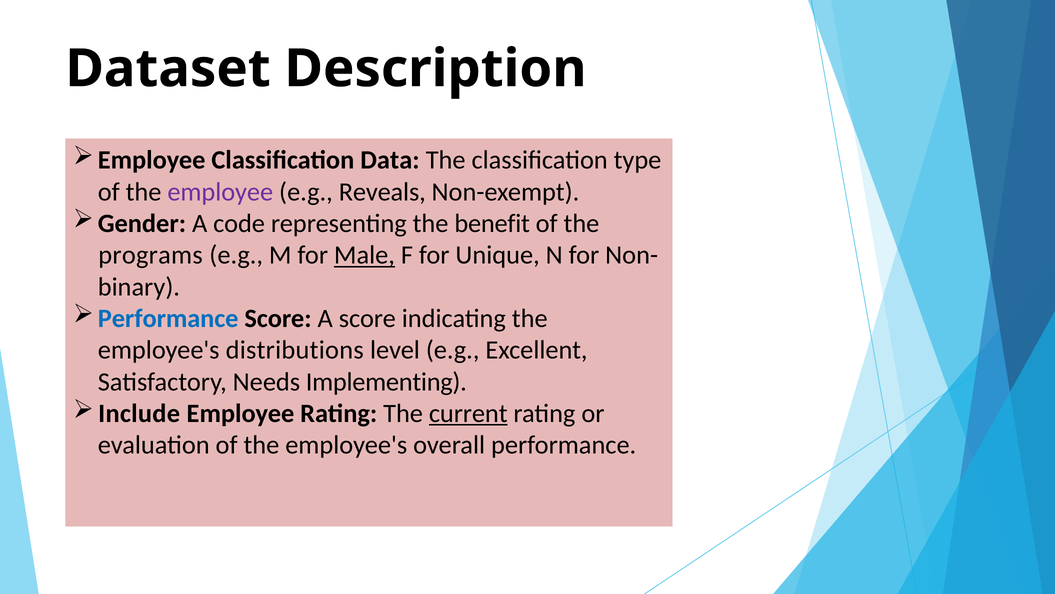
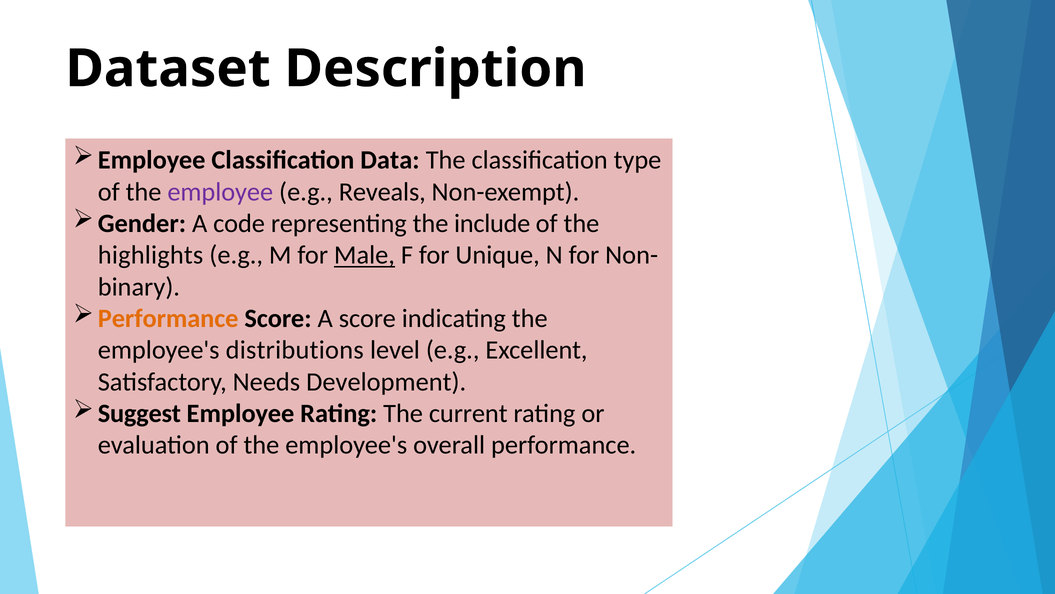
benefit: benefit -> include
programs: programs -> highlights
Performance at (168, 318) colour: blue -> orange
Implementing: Implementing -> Development
Include: Include -> Suggest
current underline: present -> none
